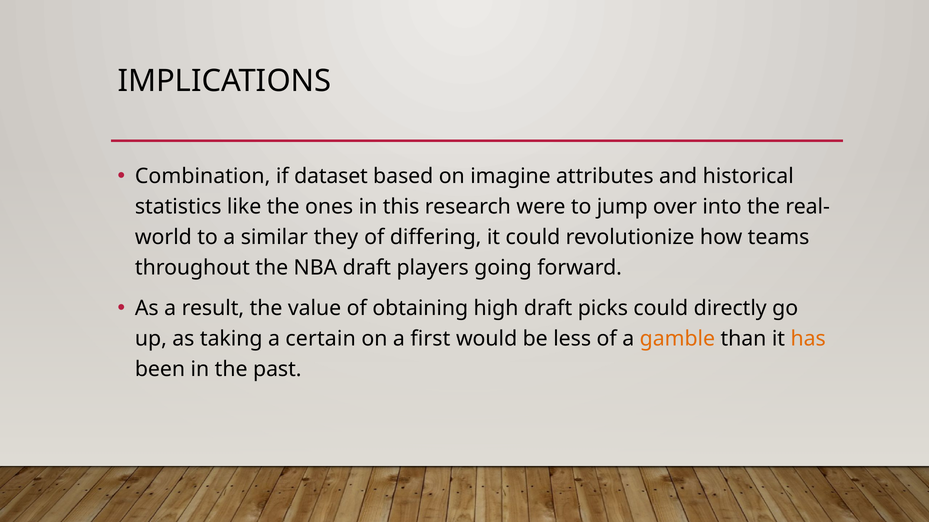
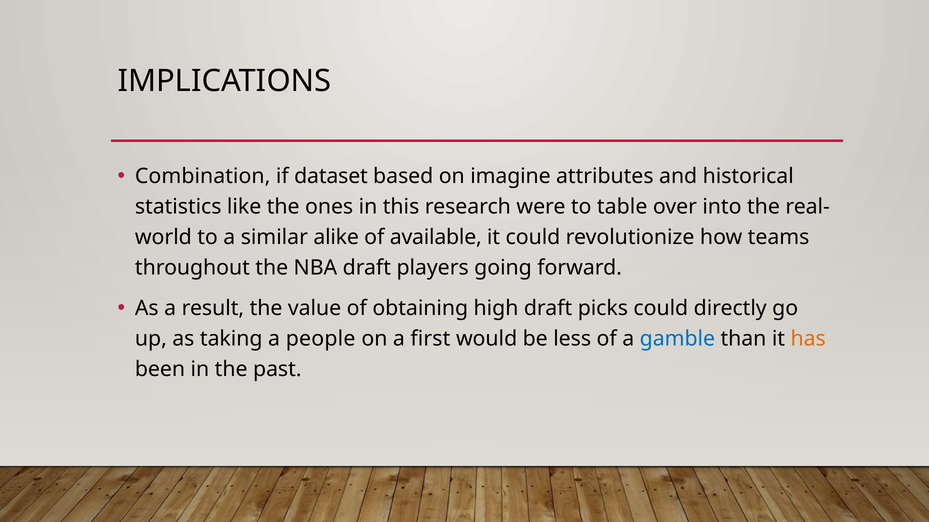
jump: jump -> table
they: they -> alike
differing: differing -> available
certain: certain -> people
gamble colour: orange -> blue
